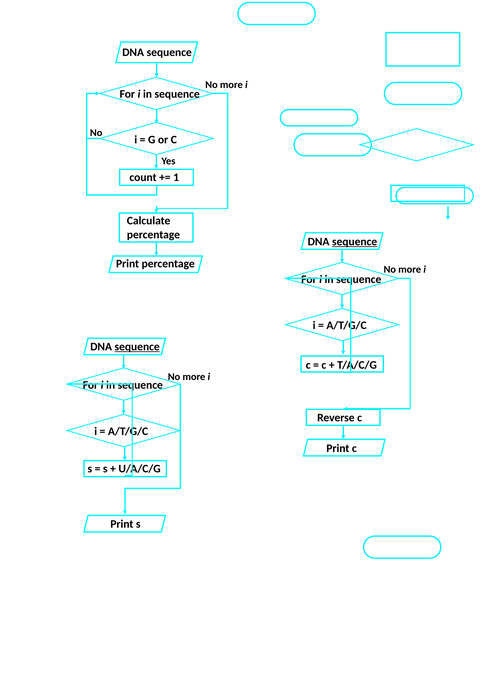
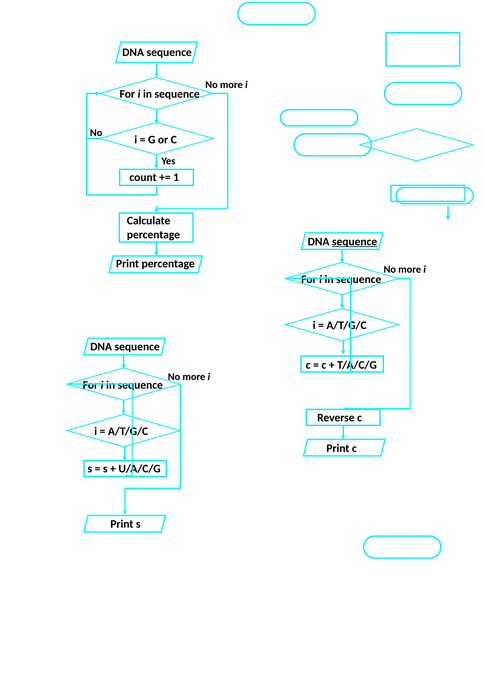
sequence at (137, 346) underline: present -> none
